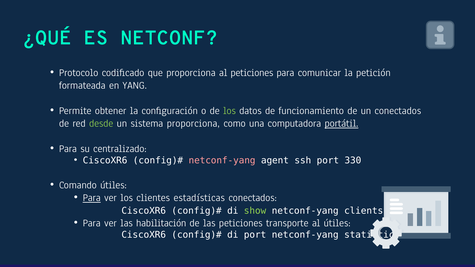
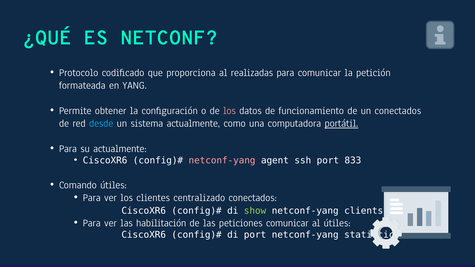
al peticiones: peticiones -> realizadas
los at (229, 111) colour: light green -> pink
desde colour: light green -> light blue
sistema proporciona: proporciona -> actualmente
su centralizado: centralizado -> actualmente
330: 330 -> 833
Para at (92, 198) underline: present -> none
estadísticas: estadísticas -> centralizado
peticiones transporte: transporte -> comunicar
